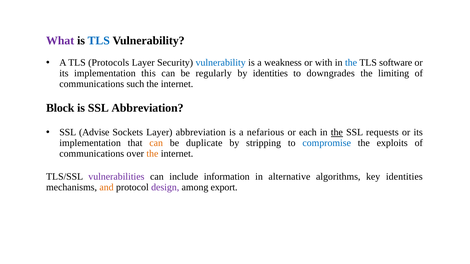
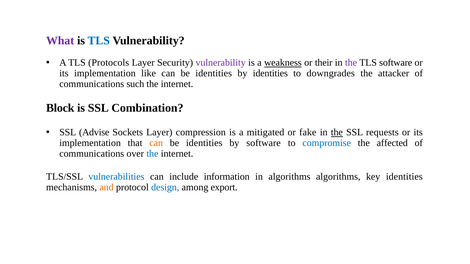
vulnerability at (221, 63) colour: blue -> purple
weakness underline: none -> present
with: with -> their
the at (351, 63) colour: blue -> purple
this: this -> like
regularly at (214, 73): regularly -> identities
limiting: limiting -> attacker
SSL Abbreviation: Abbreviation -> Combination
Layer abbreviation: abbreviation -> compression
nefarious: nefarious -> mitigated
each: each -> fake
duplicate at (204, 143): duplicate -> identities
by stripping: stripping -> software
exploits: exploits -> affected
the at (152, 154) colour: orange -> blue
vulnerabilities colour: purple -> blue
in alternative: alternative -> algorithms
design colour: purple -> blue
